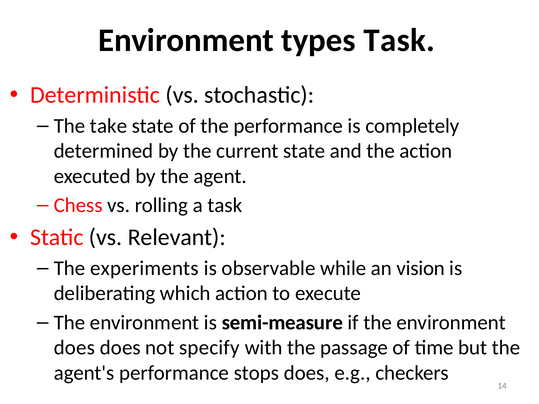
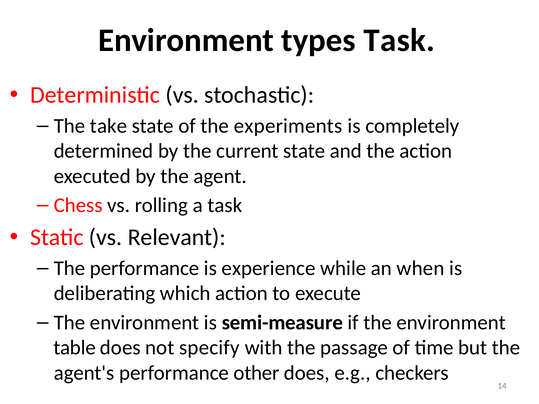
the performance: performance -> experiments
The experiments: experiments -> performance
observable: observable -> experience
vision: vision -> when
does at (74, 348): does -> table
stops: stops -> other
